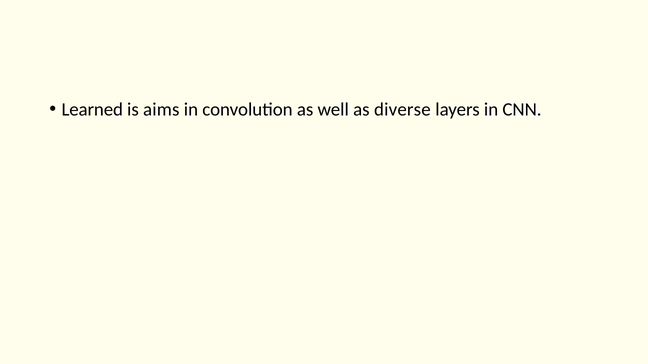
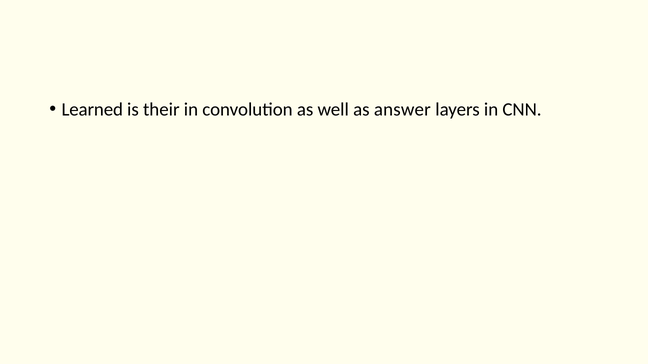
aims: aims -> their
diverse: diverse -> answer
